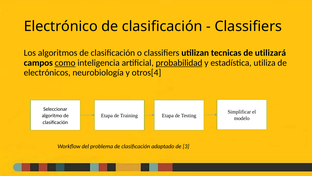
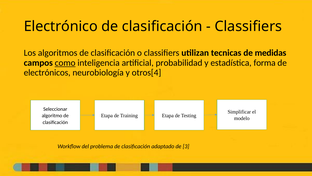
utilizará: utilizará -> medidas
probabilidad underline: present -> none
utiliza: utiliza -> forma
